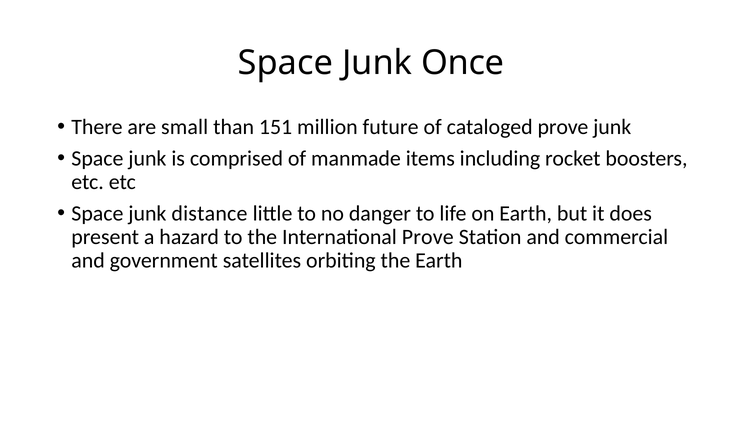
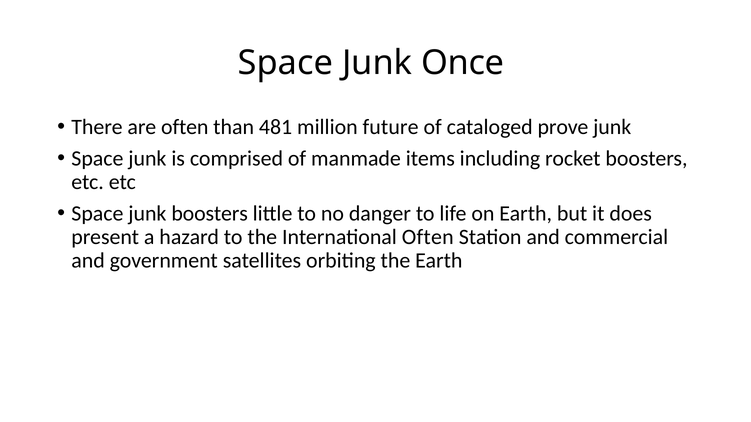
are small: small -> often
151: 151 -> 481
junk distance: distance -> boosters
International Prove: Prove -> Often
